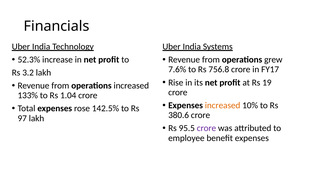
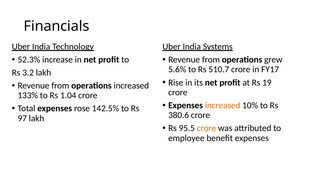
7.6%: 7.6% -> 5.6%
756.8: 756.8 -> 510.7
crore at (206, 128) colour: purple -> orange
